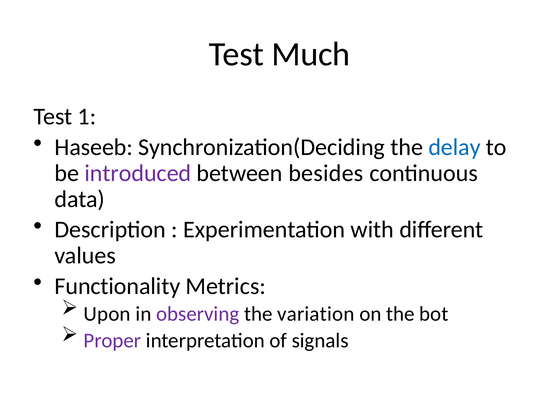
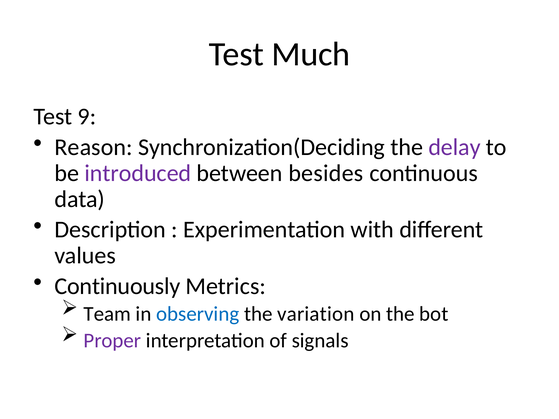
1: 1 -> 9
Haseeb: Haseeb -> Reason
delay colour: blue -> purple
Functionality: Functionality -> Continuously
Upon: Upon -> Team
observing colour: purple -> blue
